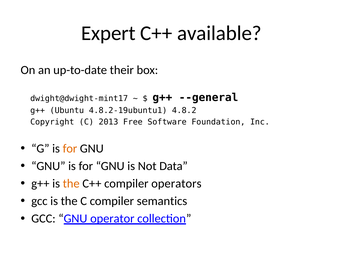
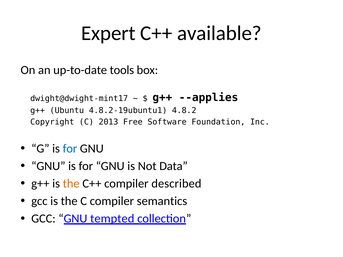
their: their -> tools
--general: --general -> --applies
for at (70, 149) colour: orange -> blue
operators: operators -> described
operator: operator -> tempted
